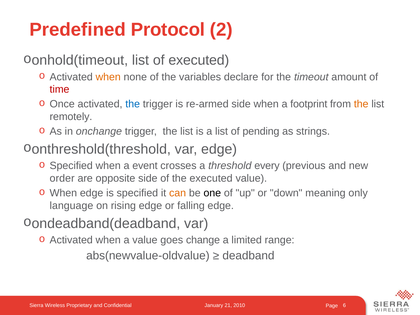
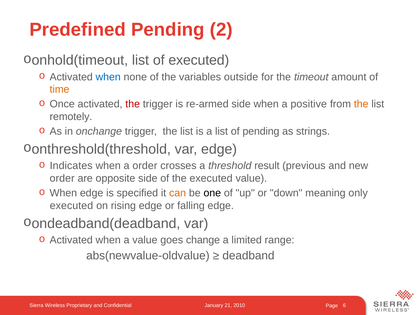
Predefined Protocol: Protocol -> Pending
when at (108, 77) colour: orange -> blue
declare: declare -> outside
time colour: red -> orange
the at (133, 104) colour: blue -> red
footprint: footprint -> positive
Specified at (71, 166): Specified -> Indicates
a event: event -> order
every: every -> result
language at (71, 206): language -> executed
